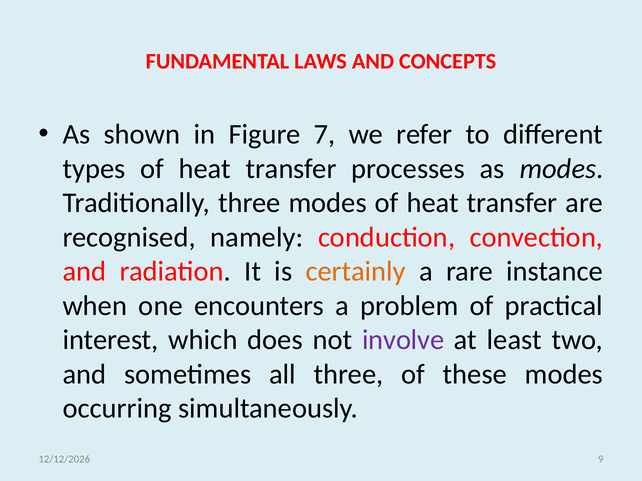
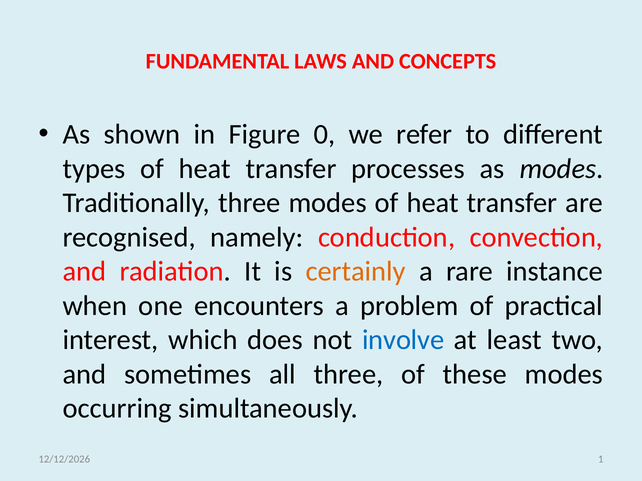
7: 7 -> 0
involve colour: purple -> blue
9: 9 -> 1
